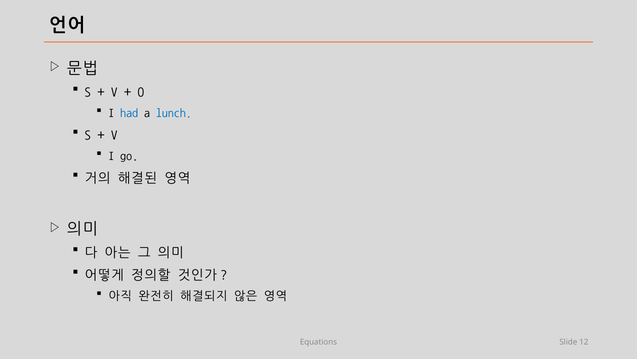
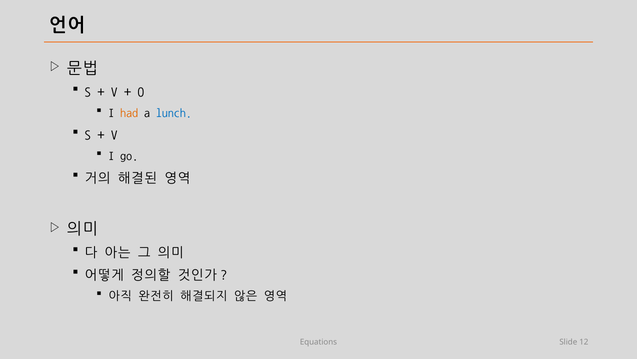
had colour: blue -> orange
